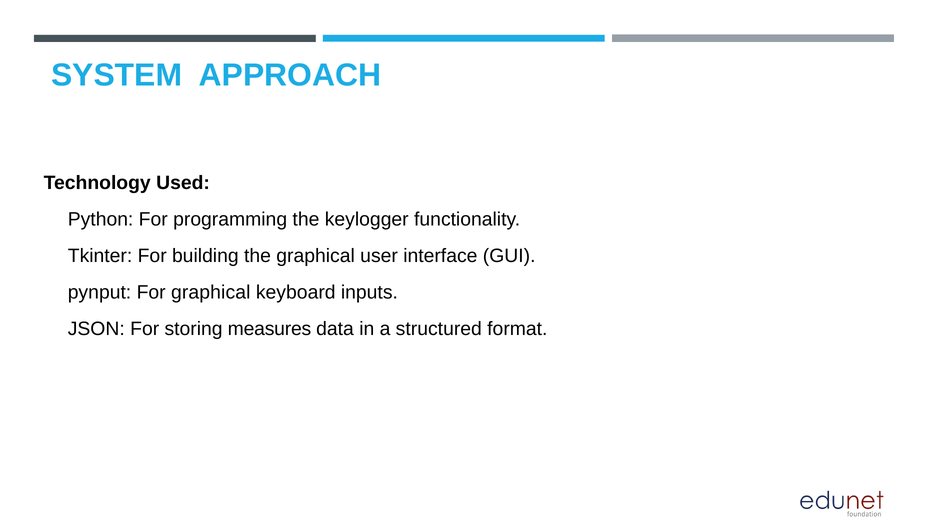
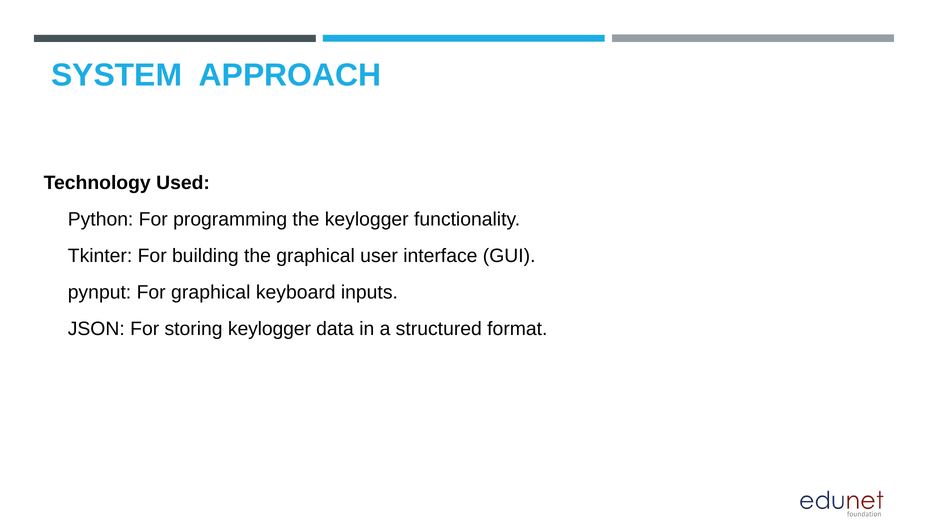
storing measures: measures -> keylogger
